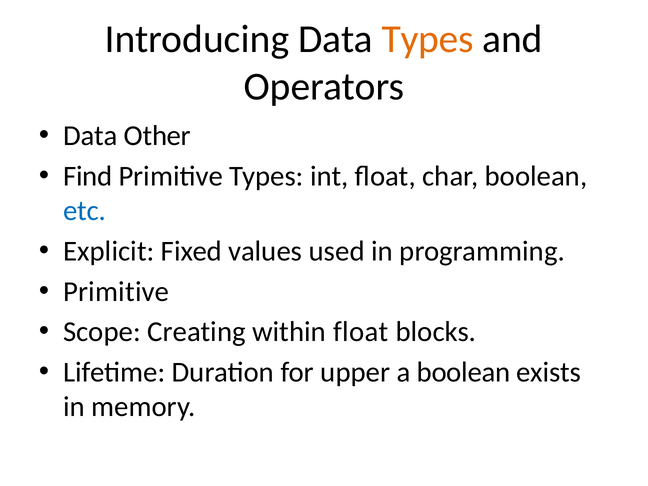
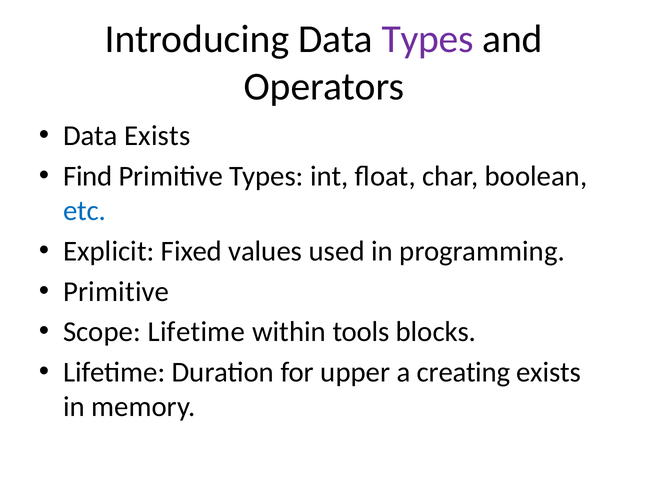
Types at (428, 39) colour: orange -> purple
Data Other: Other -> Exists
Scope Creating: Creating -> Lifetime
within float: float -> tools
a boolean: boolean -> creating
